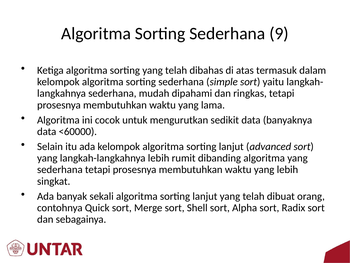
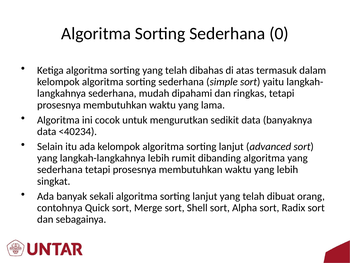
9: 9 -> 0
<60000: <60000 -> <40234
